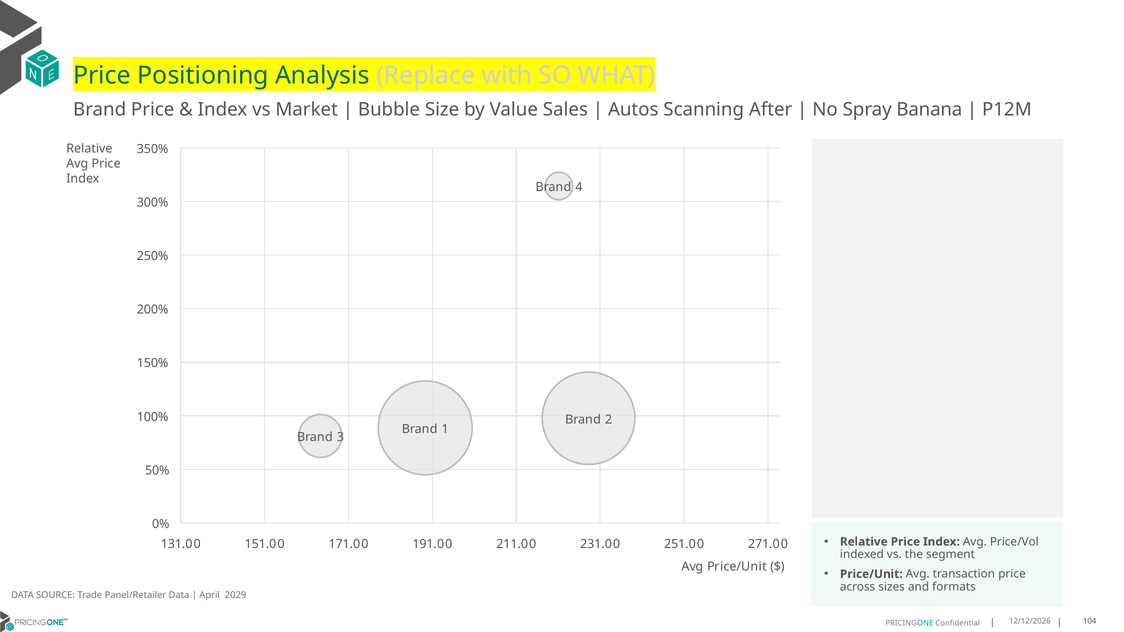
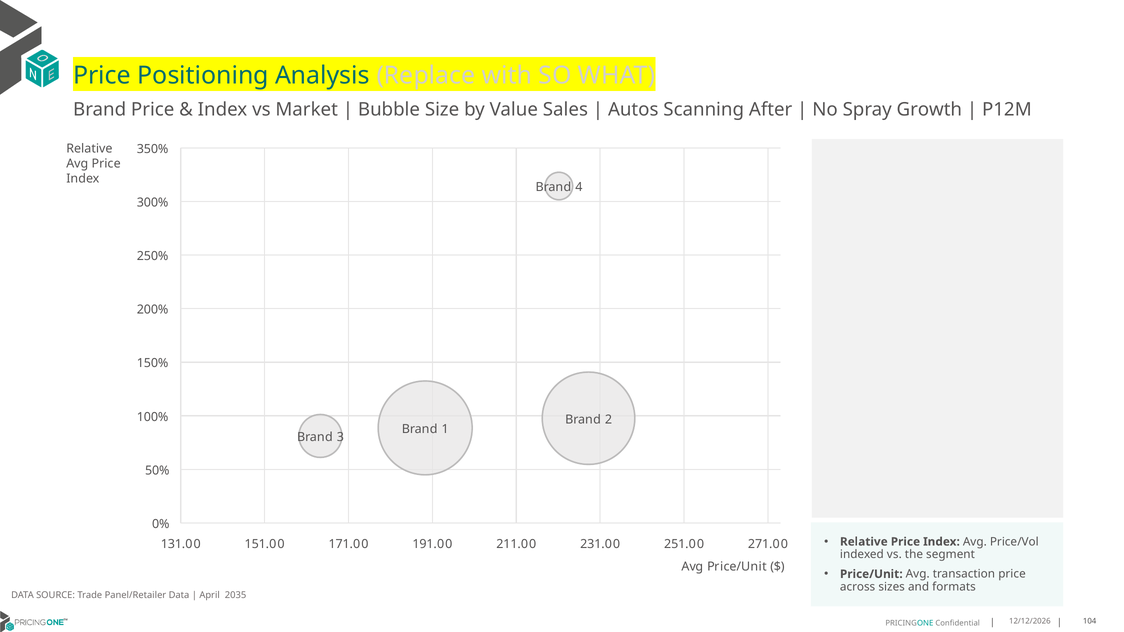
Banana: Banana -> Growth
2029: 2029 -> 2035
